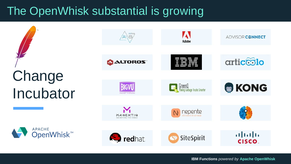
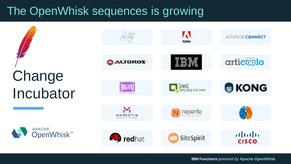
substantial: substantial -> sequences
